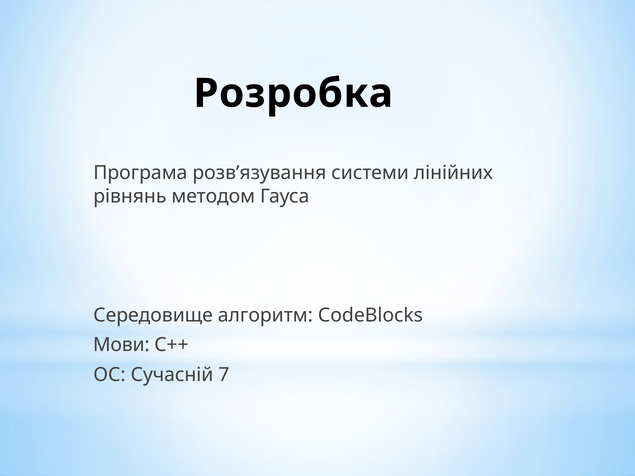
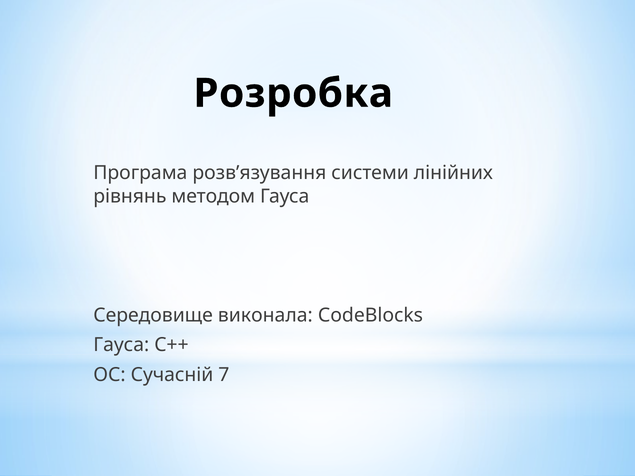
алгоритм: алгоритм -> виконала
Мови at (121, 345): Мови -> Гауса
